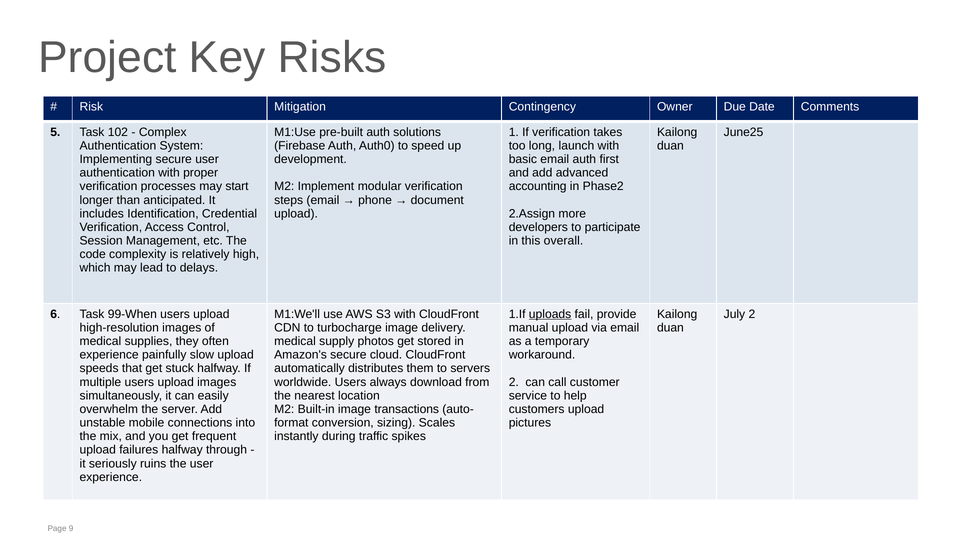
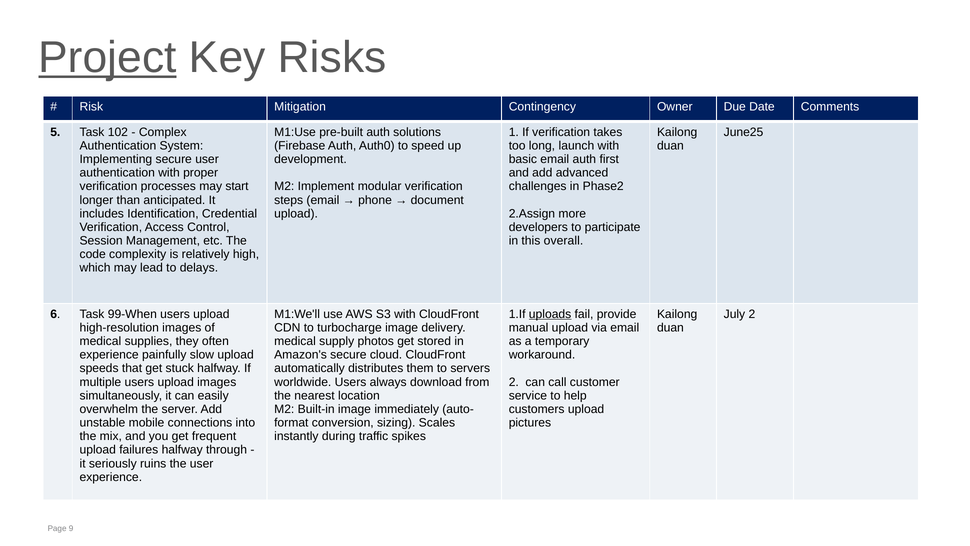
Project underline: none -> present
accounting: accounting -> challenges
transactions: transactions -> immediately
